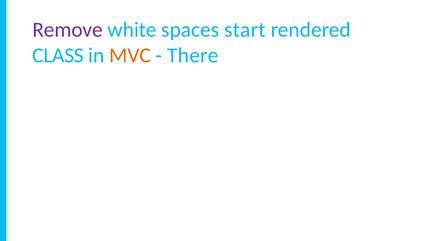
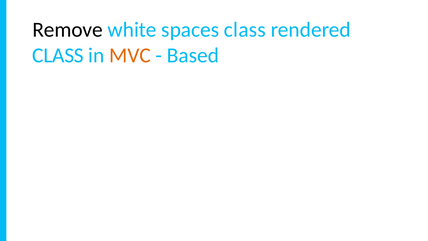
Remove colour: purple -> black
spaces start: start -> class
There: There -> Based
